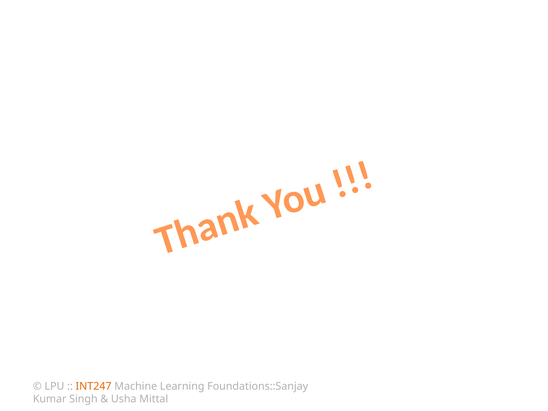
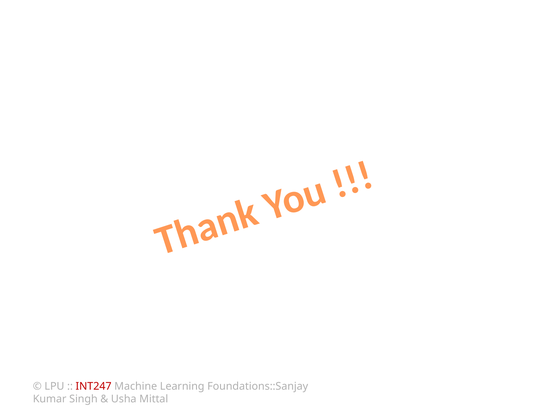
INT247 colour: orange -> red
